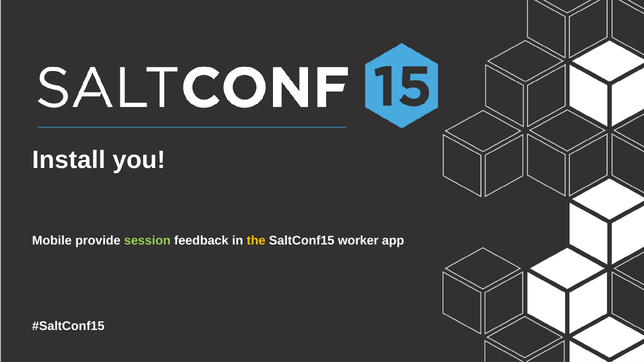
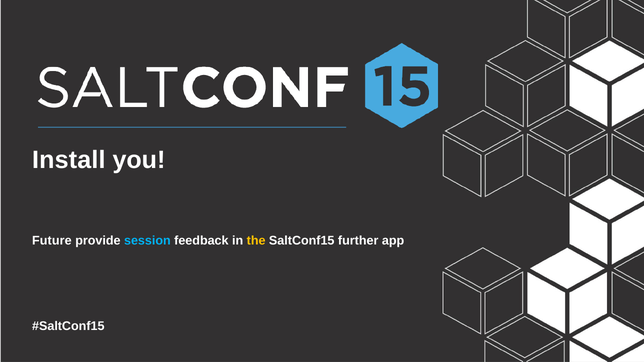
Mobile: Mobile -> Future
session colour: light green -> light blue
worker: worker -> further
